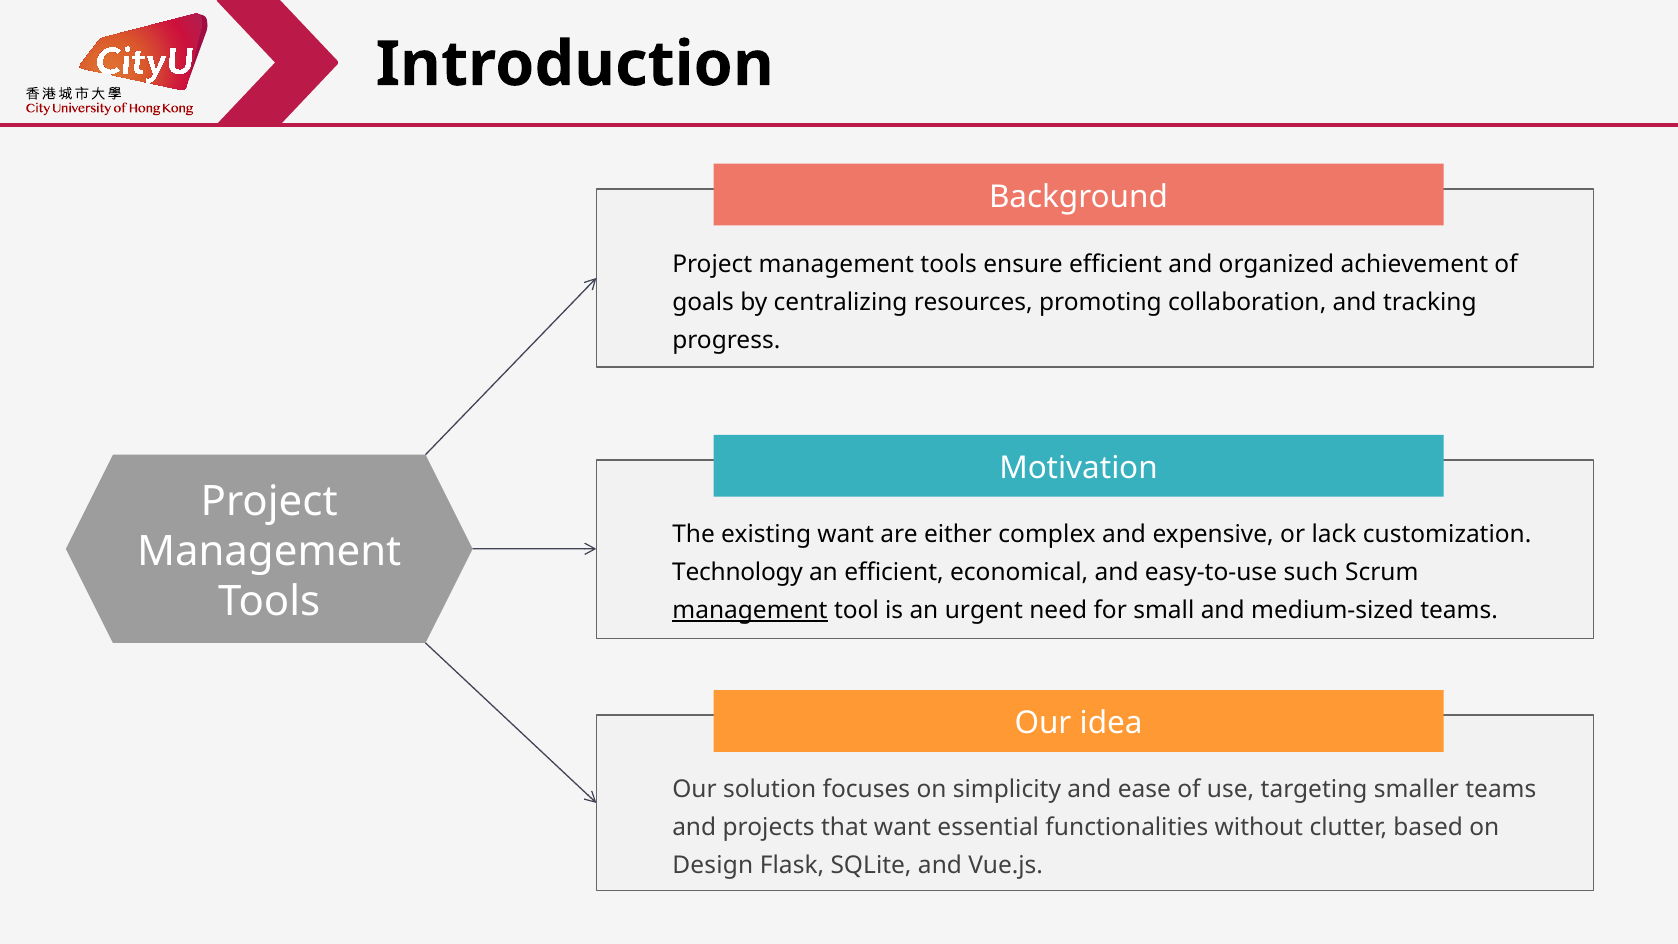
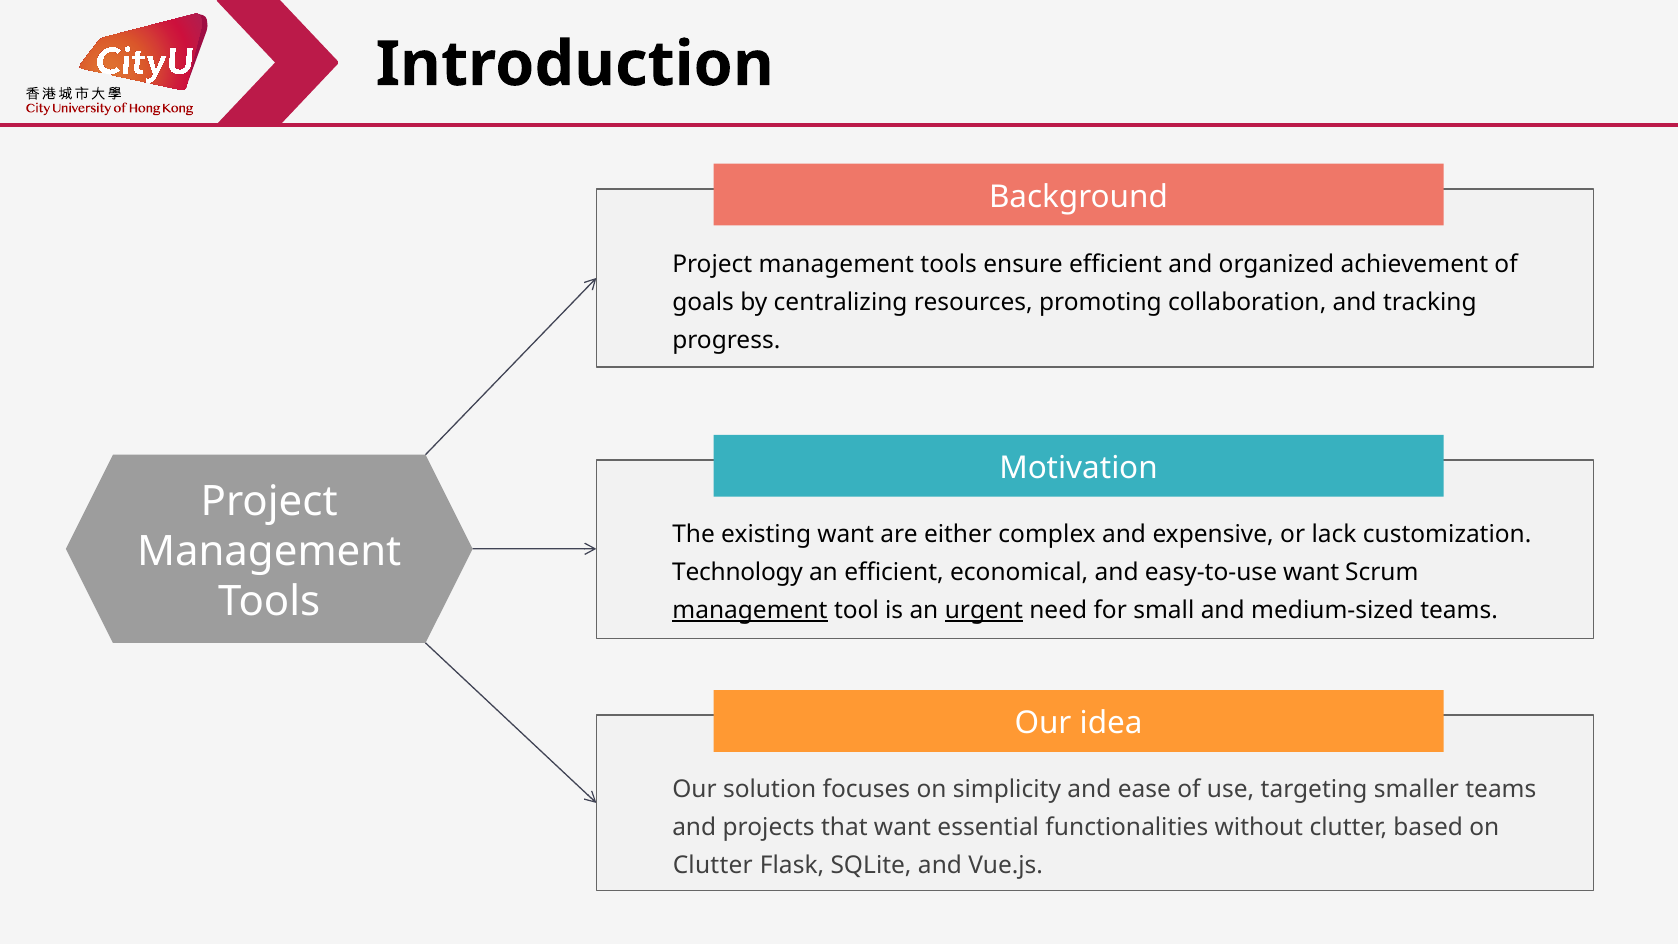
easy-to-use such: such -> want
urgent underline: none -> present
Design at (713, 866): Design -> Clutter
